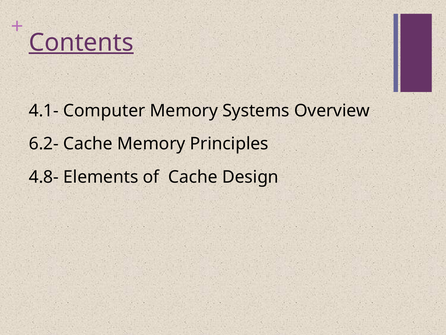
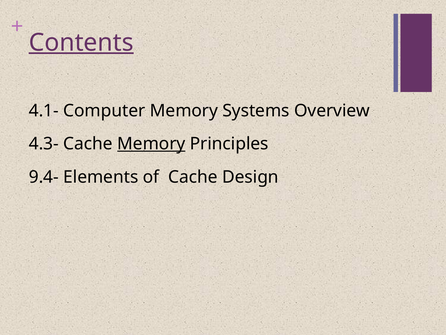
6.2-: 6.2- -> 4.3-
Memory at (151, 144) underline: none -> present
4.8-: 4.8- -> 9.4-
